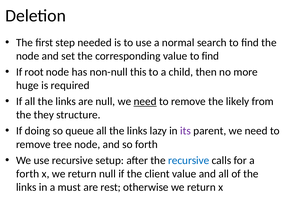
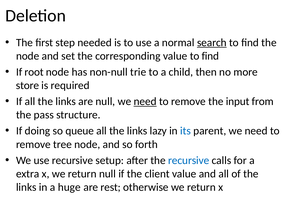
search underline: none -> present
this: this -> trie
huge: huge -> store
likely: likely -> input
they: they -> pass
its colour: purple -> blue
forth at (28, 174): forth -> extra
must: must -> huge
